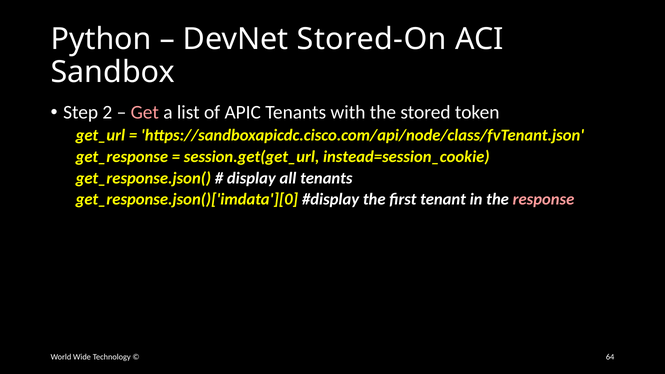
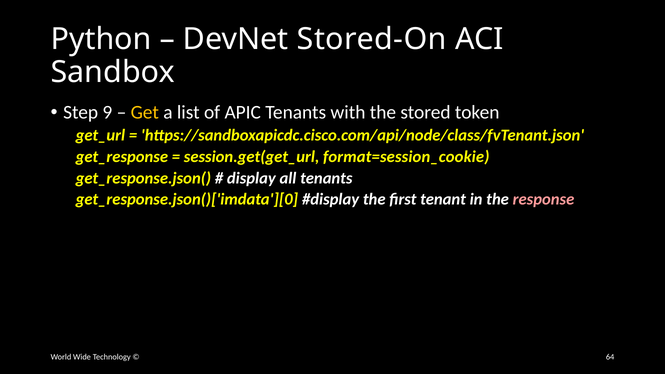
2: 2 -> 9
Get colour: pink -> yellow
instead=session_cookie: instead=session_cookie -> format=session_cookie
